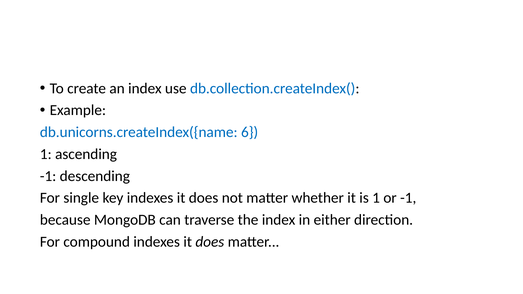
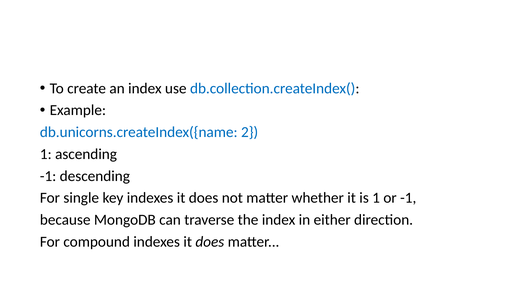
6: 6 -> 2
